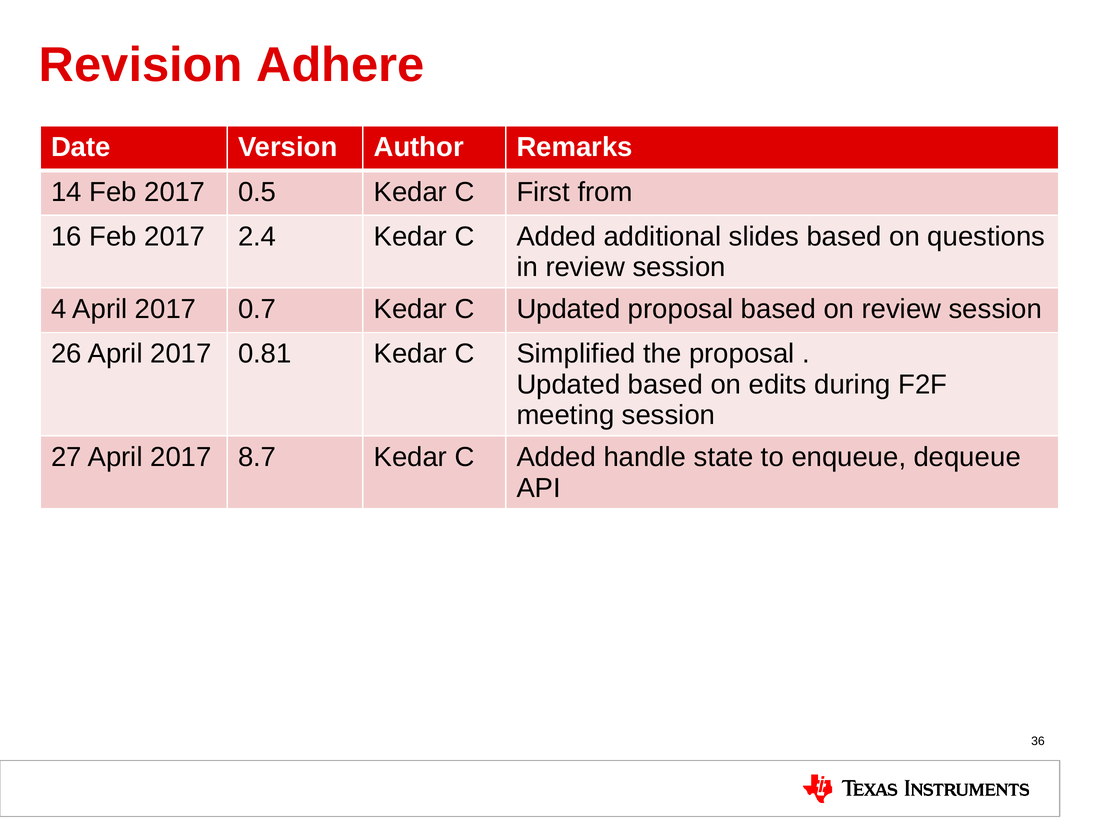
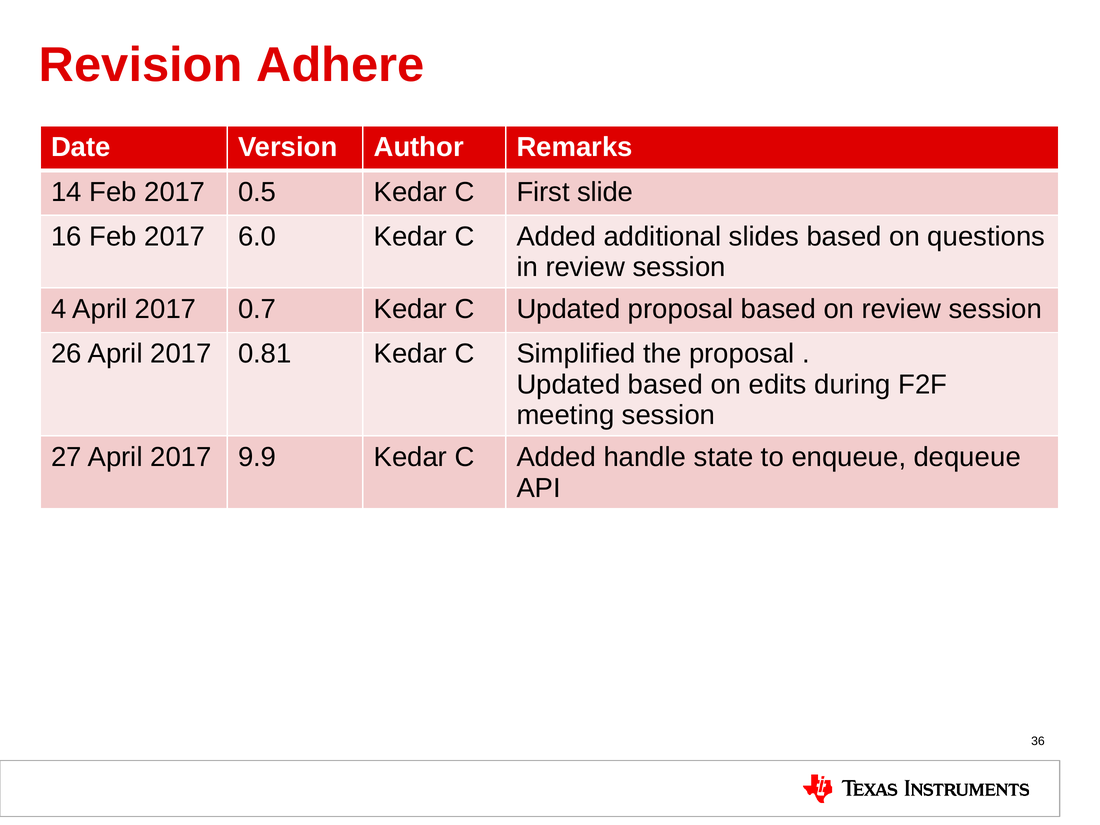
from: from -> slide
2.4: 2.4 -> 6.0
8.7: 8.7 -> 9.9
